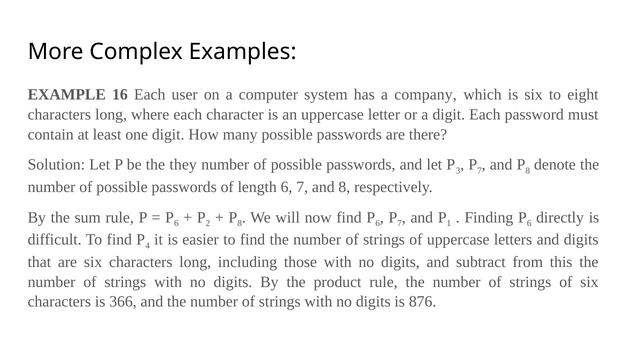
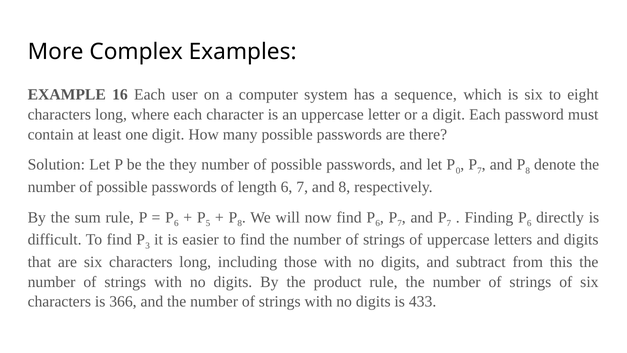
company: company -> sequence
3: 3 -> 0
2: 2 -> 5
and P 1: 1 -> 7
4: 4 -> 3
876: 876 -> 433
